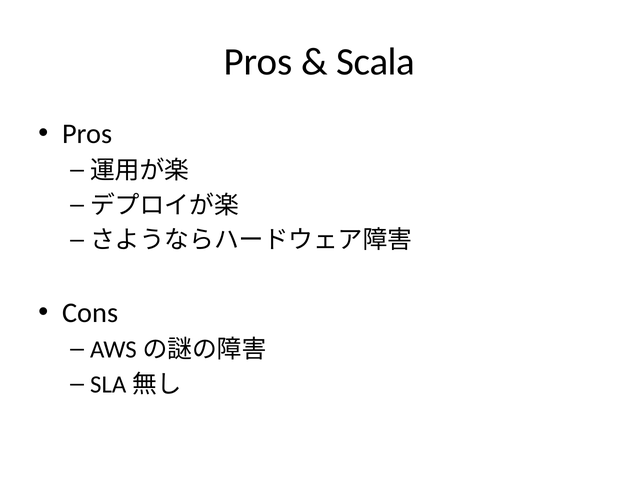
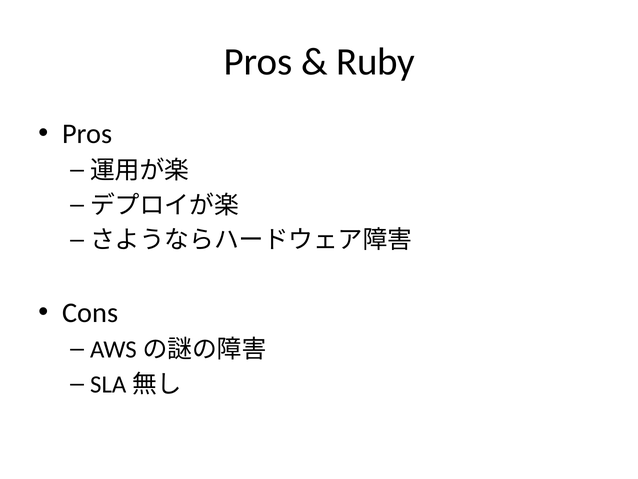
Scala: Scala -> Ruby
